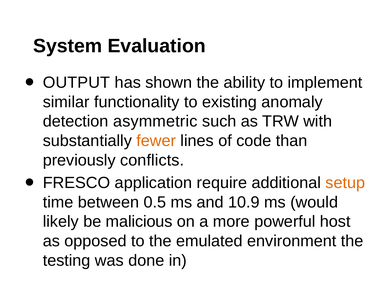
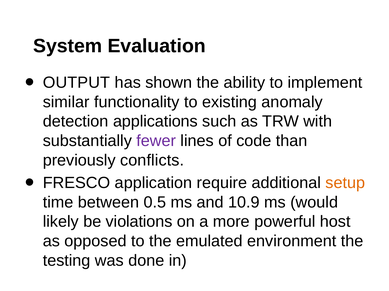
asymmetric: asymmetric -> applications
fewer colour: orange -> purple
malicious: malicious -> violations
